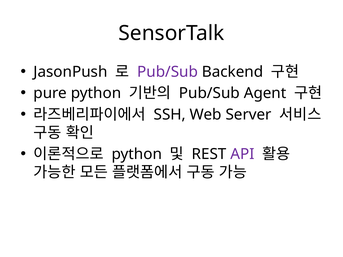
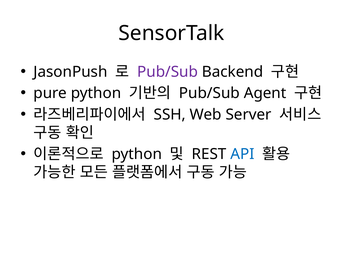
API colour: purple -> blue
